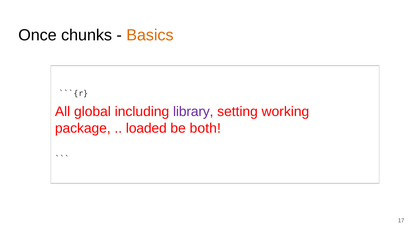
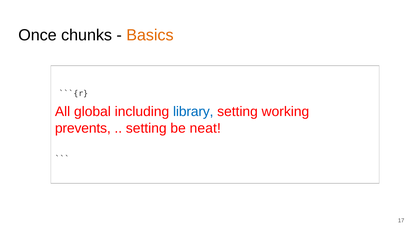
library colour: purple -> blue
package: package -> prevents
loaded at (146, 128): loaded -> setting
both: both -> neat
